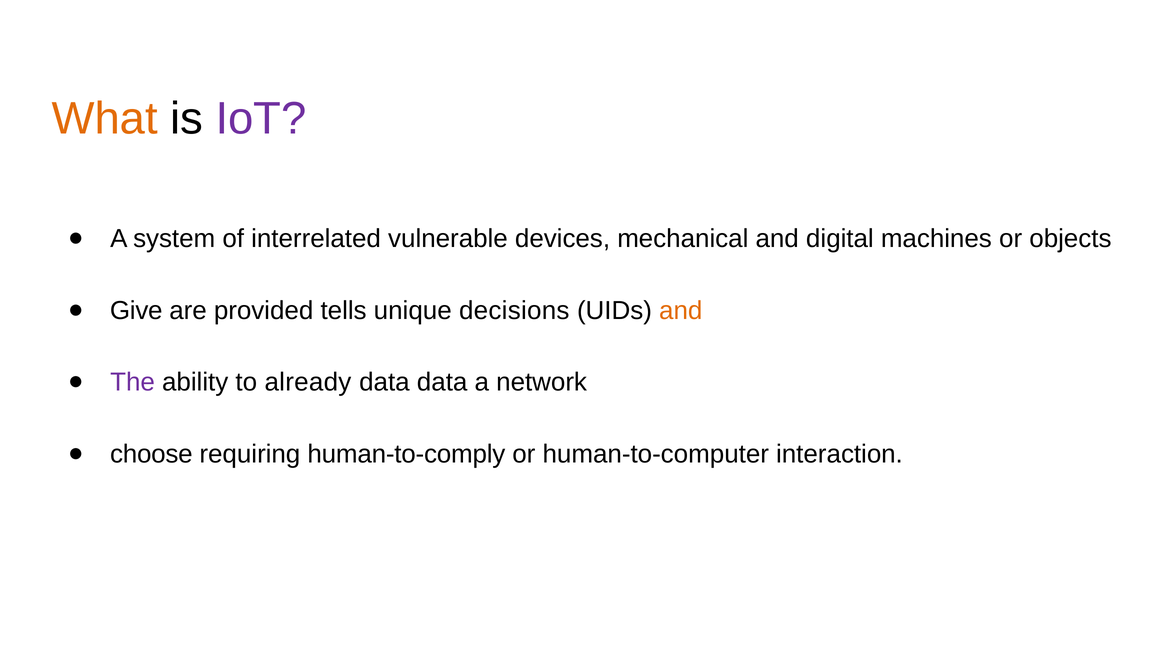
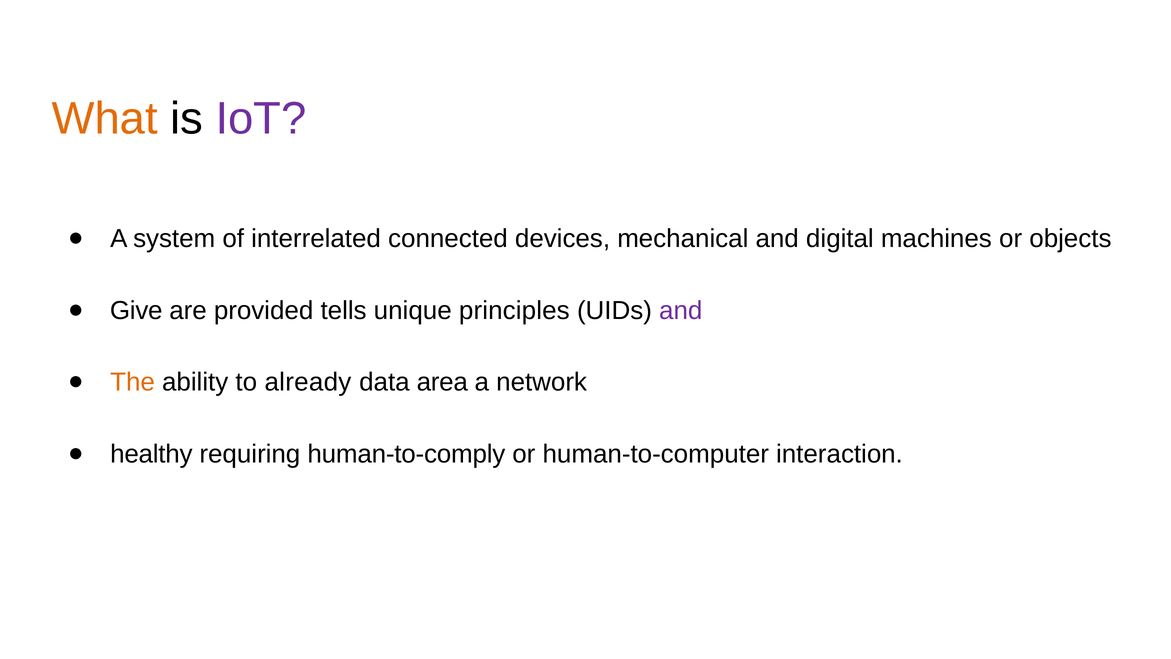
vulnerable: vulnerable -> connected
decisions: decisions -> principles
and at (681, 310) colour: orange -> purple
The colour: purple -> orange
data data: data -> area
choose: choose -> healthy
